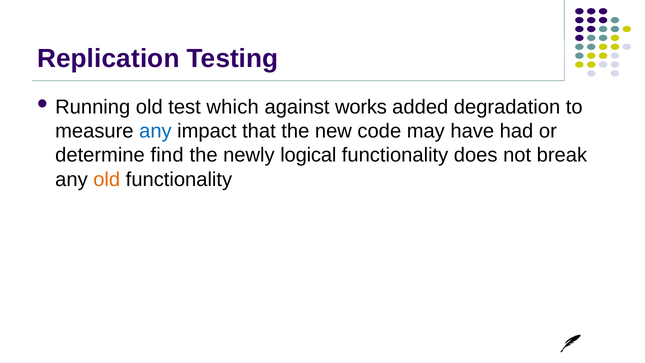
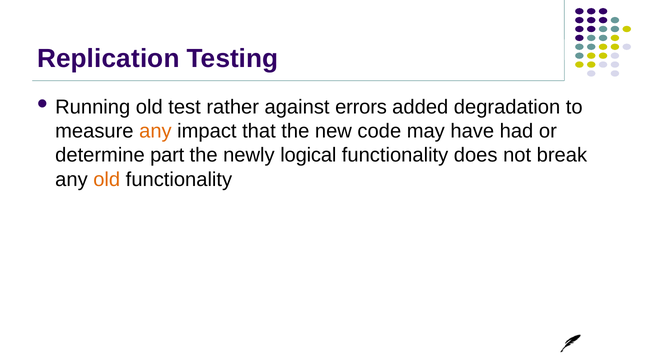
which: which -> rather
works: works -> errors
any at (155, 131) colour: blue -> orange
find: find -> part
